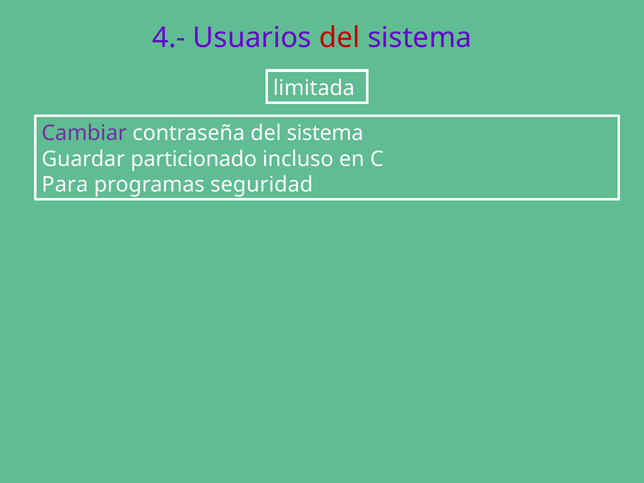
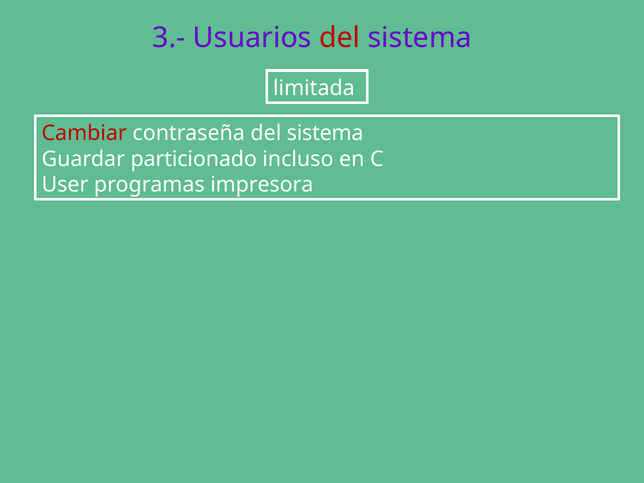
4.-: 4.- -> 3.-
Cambiar colour: purple -> red
Para: Para -> User
seguridad: seguridad -> impresora
